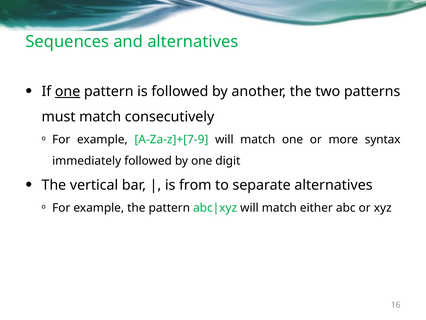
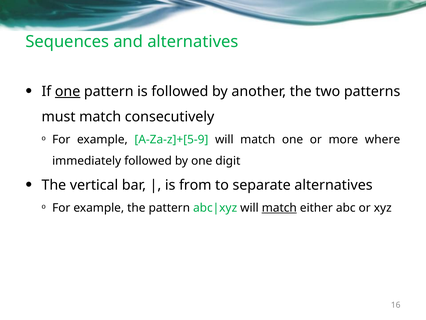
A-Za-z]+[7-9: A-Za-z]+[7-9 -> A-Za-z]+[5-9
syntax: syntax -> where
match at (279, 208) underline: none -> present
